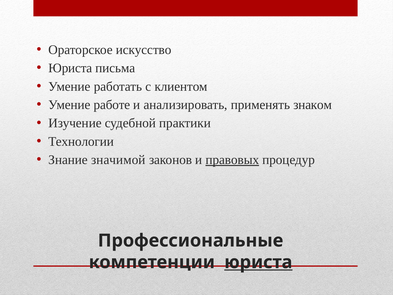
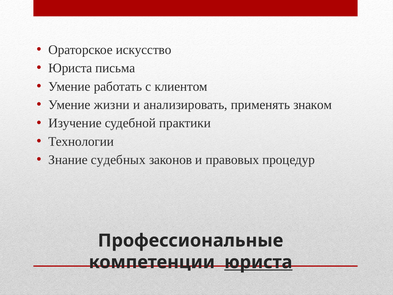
работе: работе -> жизни
значимой: значимой -> судебных
правовых underline: present -> none
